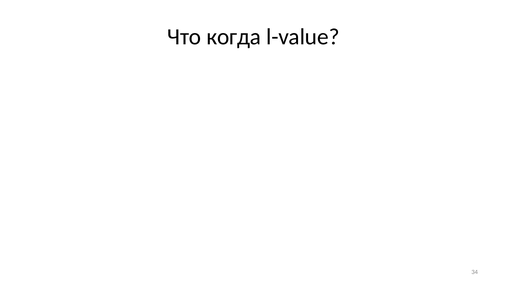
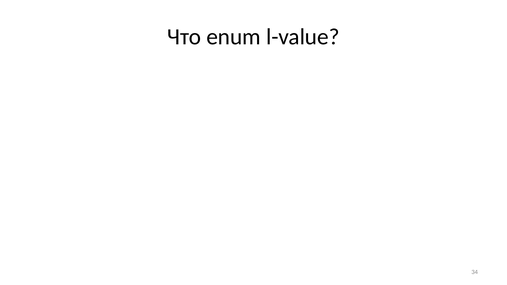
когда: когда -> enum
